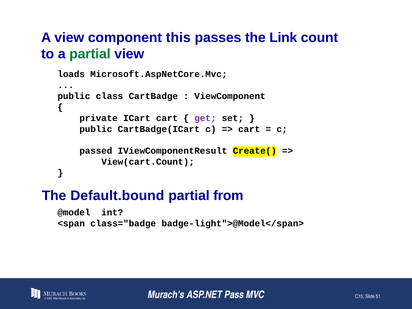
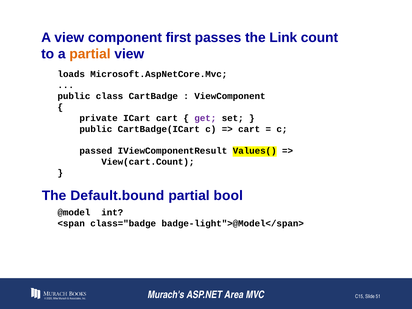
this: this -> first
partial at (90, 54) colour: green -> orange
Create(: Create( -> Values(
from: from -> bool
Pass: Pass -> Area
